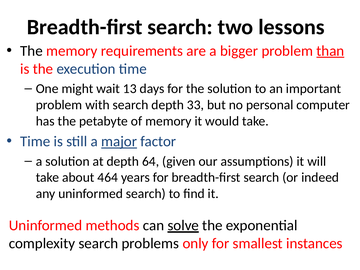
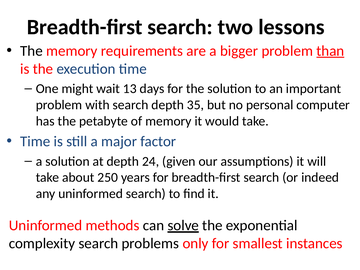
33: 33 -> 35
major underline: present -> none
64: 64 -> 24
464: 464 -> 250
